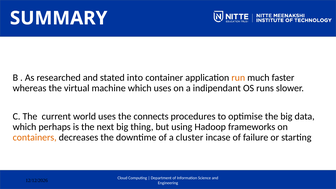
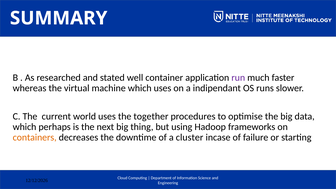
into: into -> well
run colour: orange -> purple
connects: connects -> together
